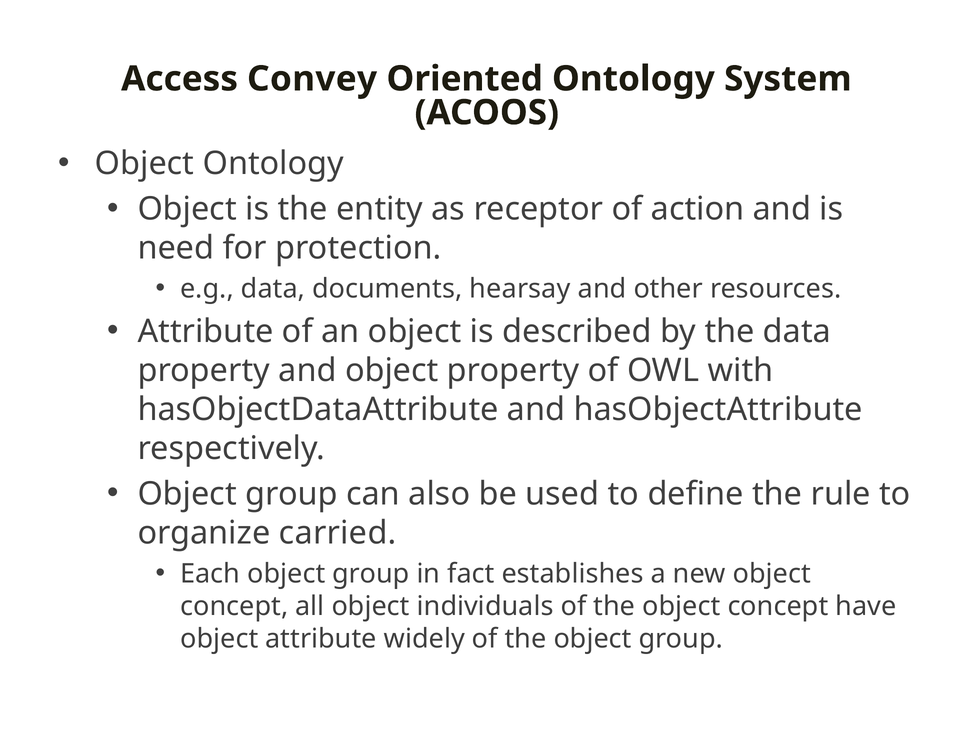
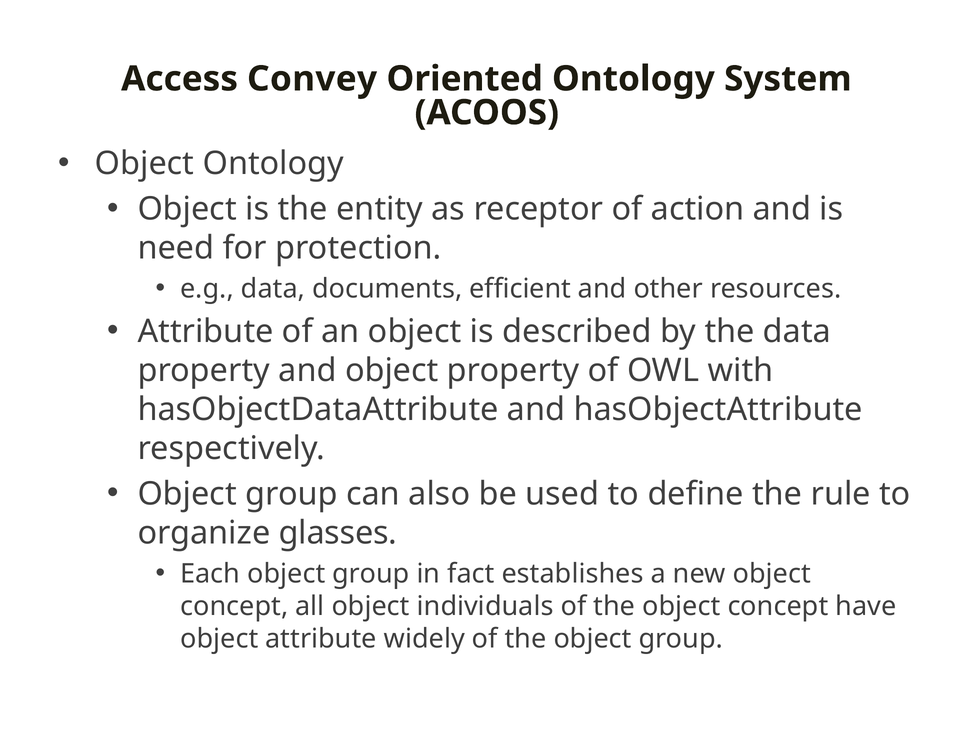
hearsay: hearsay -> efficient
carried: carried -> glasses
